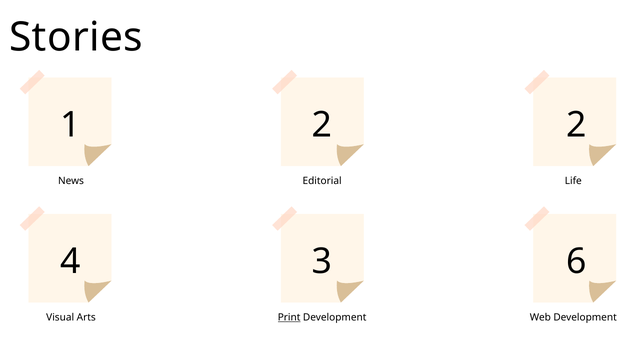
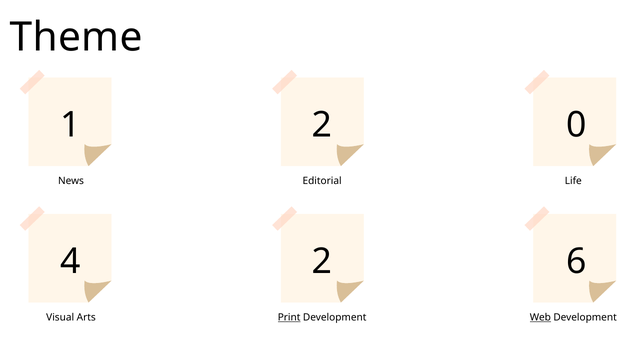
Stories: Stories -> Theme
2 2: 2 -> 0
4 3: 3 -> 2
Web underline: none -> present
